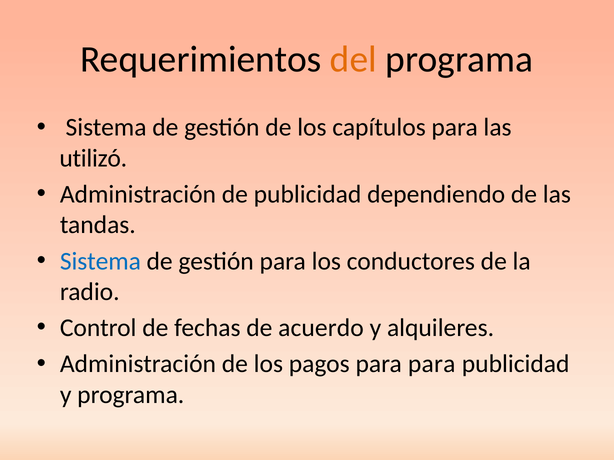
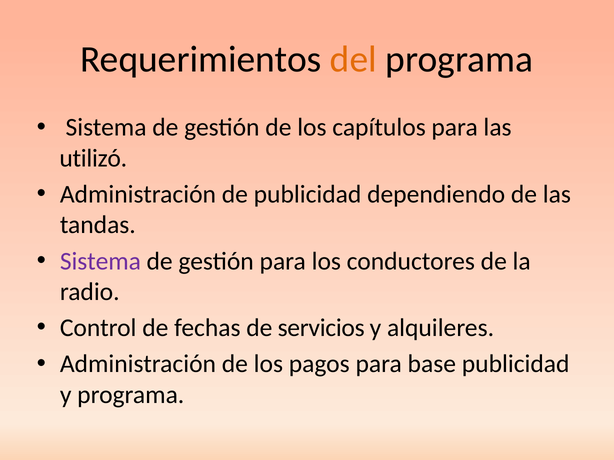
Sistema at (100, 261) colour: blue -> purple
acuerdo: acuerdo -> servicios
para para: para -> base
